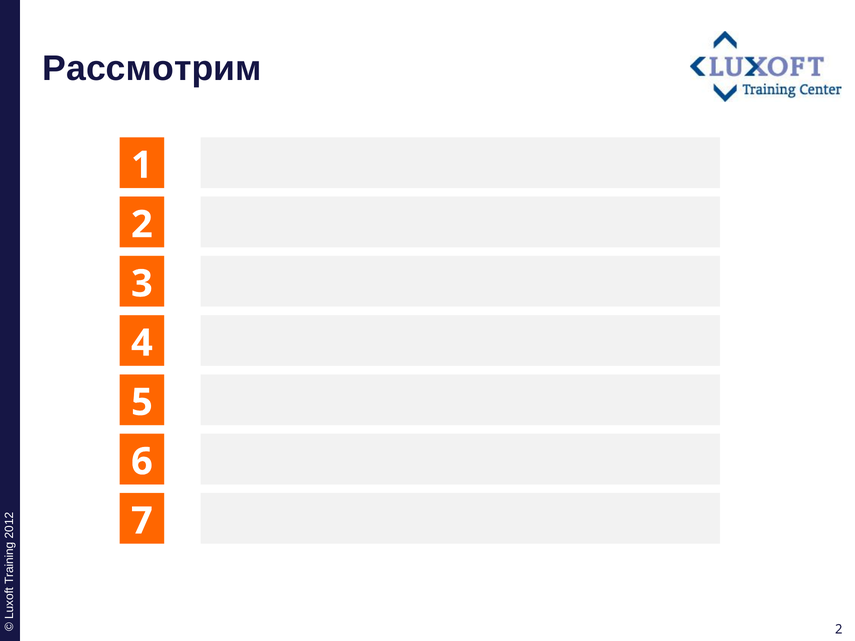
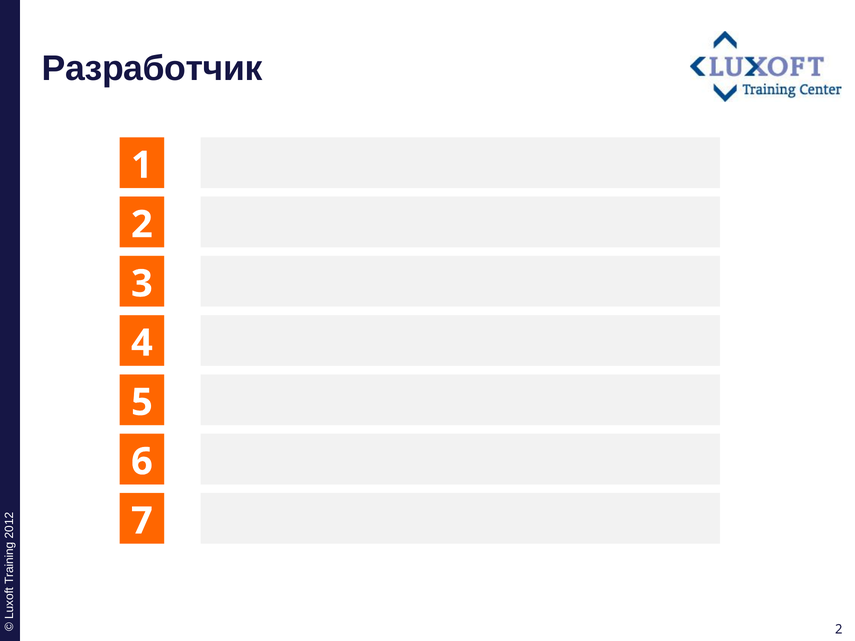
Рассмотрим: Рассмотрим -> Разработчик
